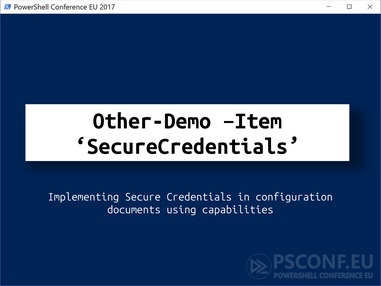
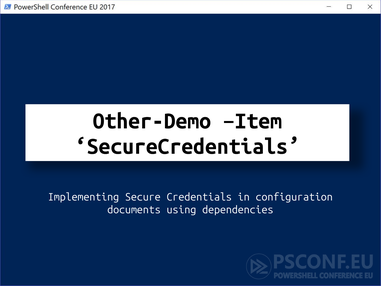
capabilities: capabilities -> dependencies
